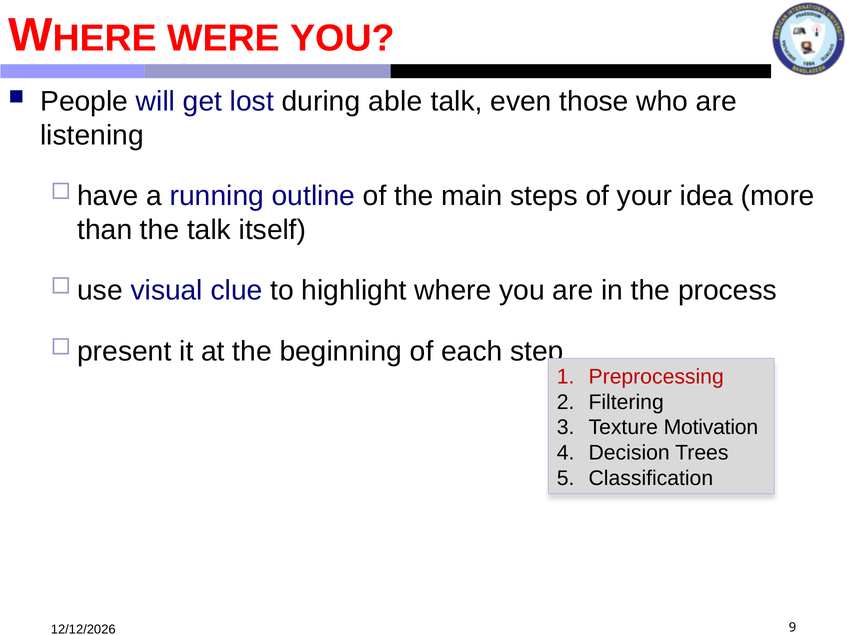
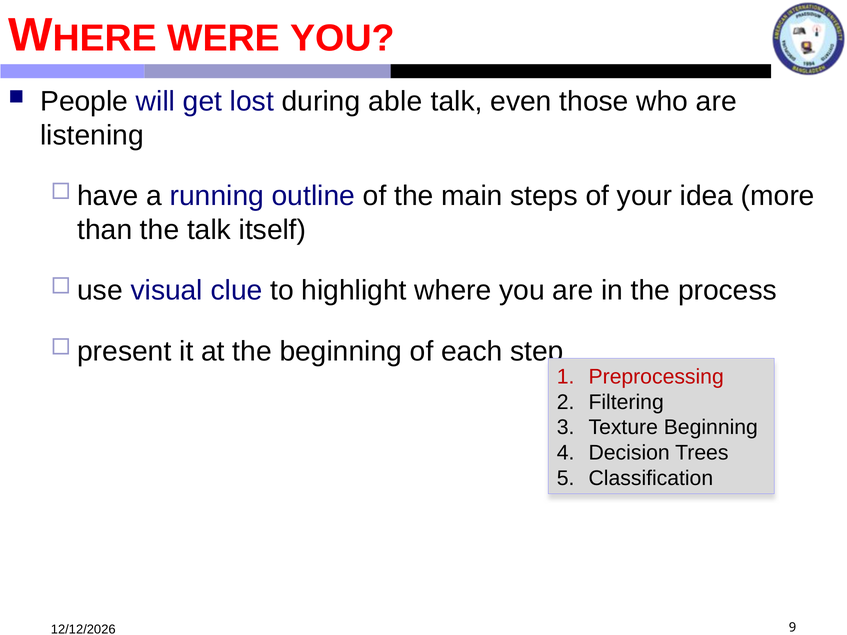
Texture Motivation: Motivation -> Beginning
